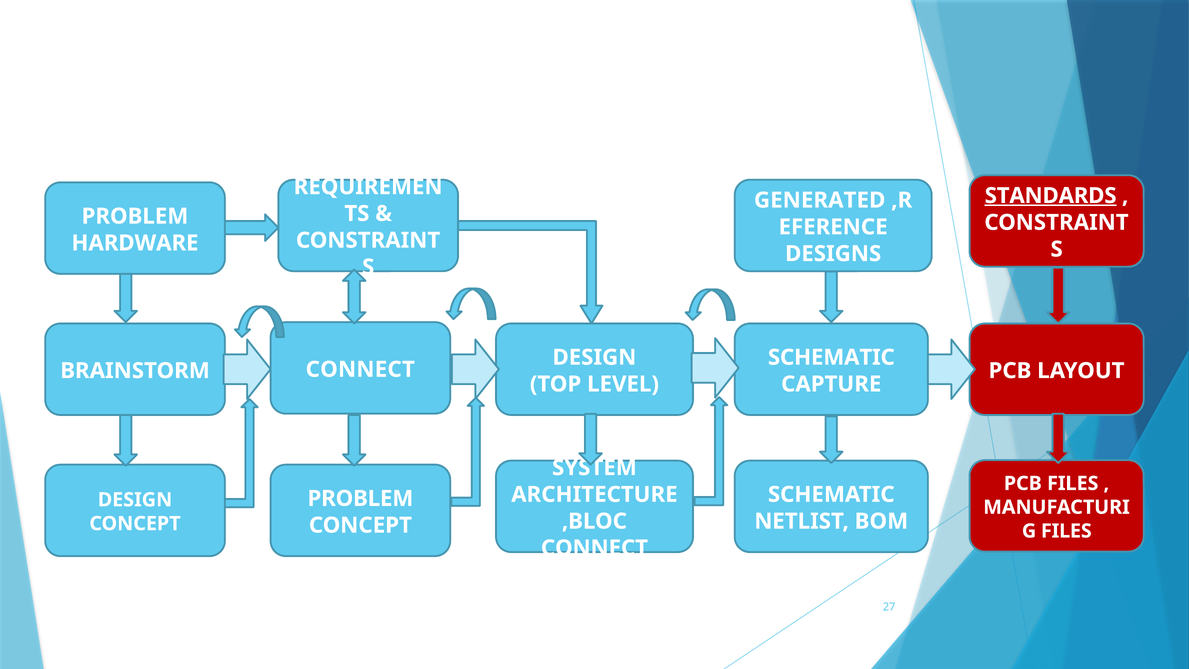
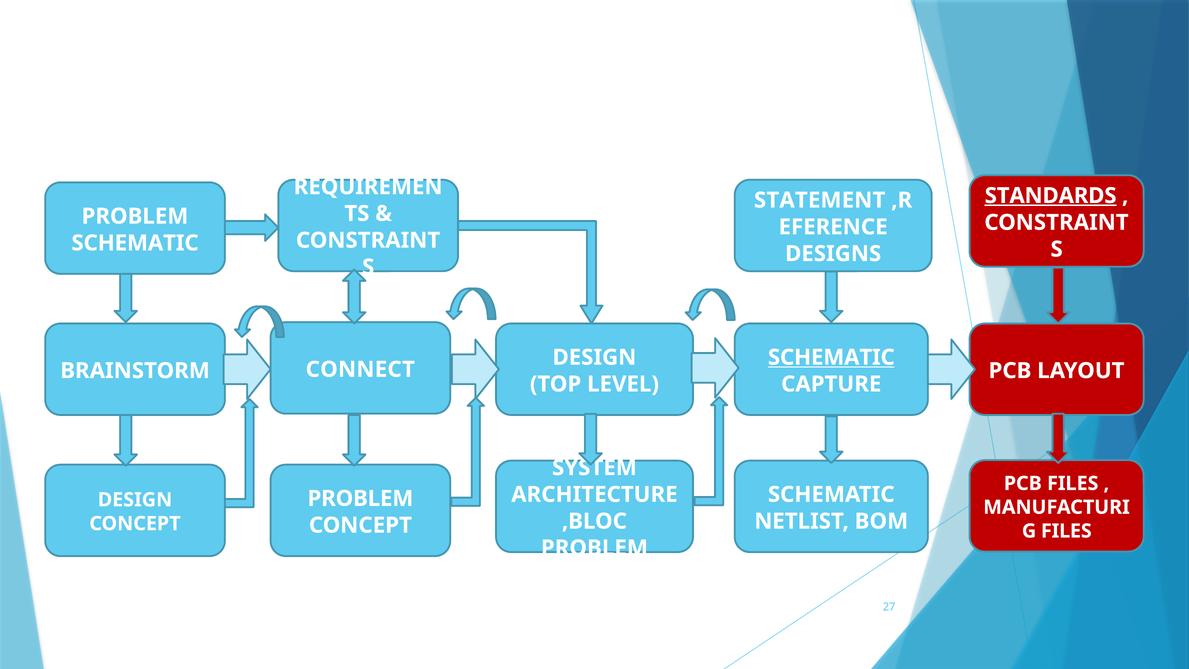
GENERATED: GENERATED -> STATEMENT
HARDWARE at (135, 243): HARDWARE -> SCHEMATIC
SCHEMATIC at (831, 357) underline: none -> present
CONNECT at (594, 548): CONNECT -> PROBLEM
